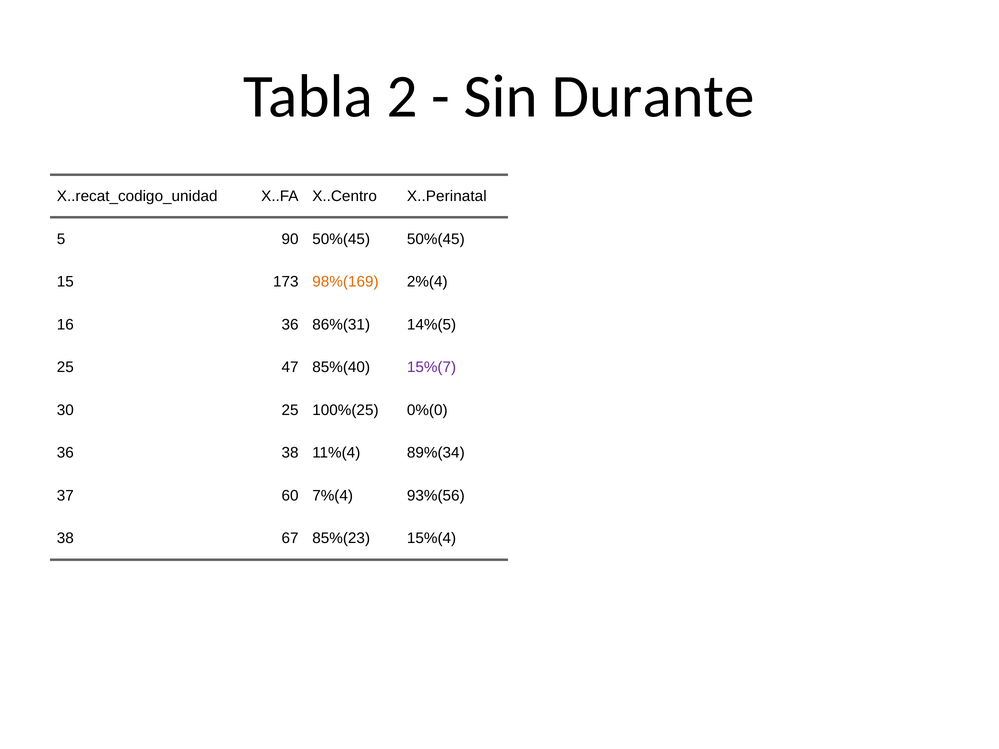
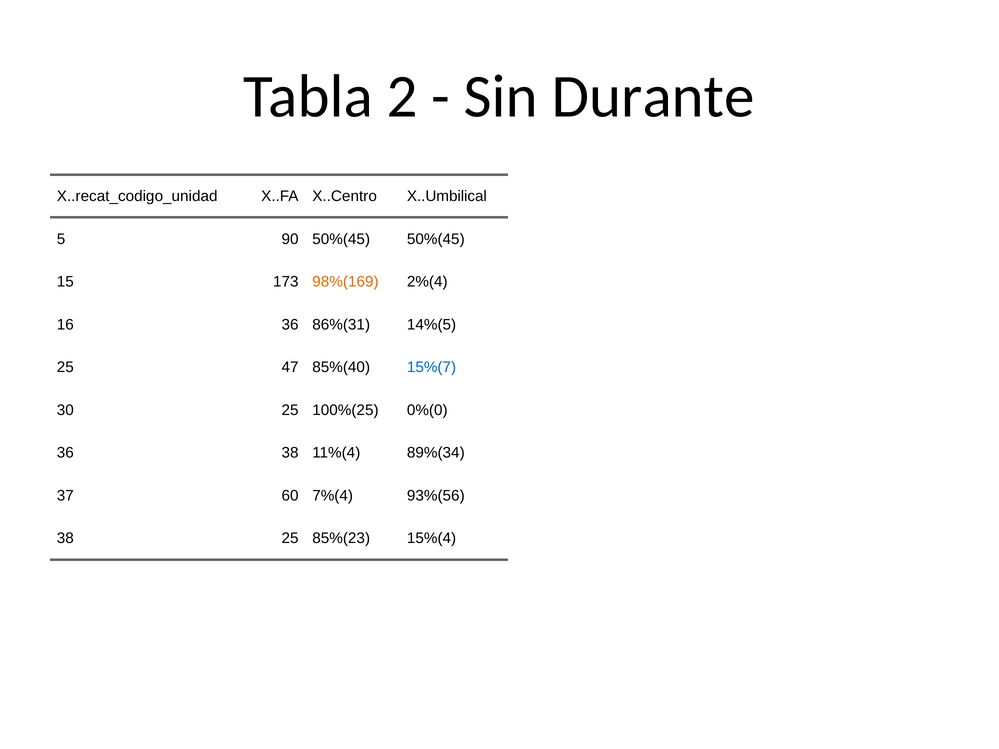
X..Perinatal: X..Perinatal -> X..Umbilical
15%(7 colour: purple -> blue
38 67: 67 -> 25
